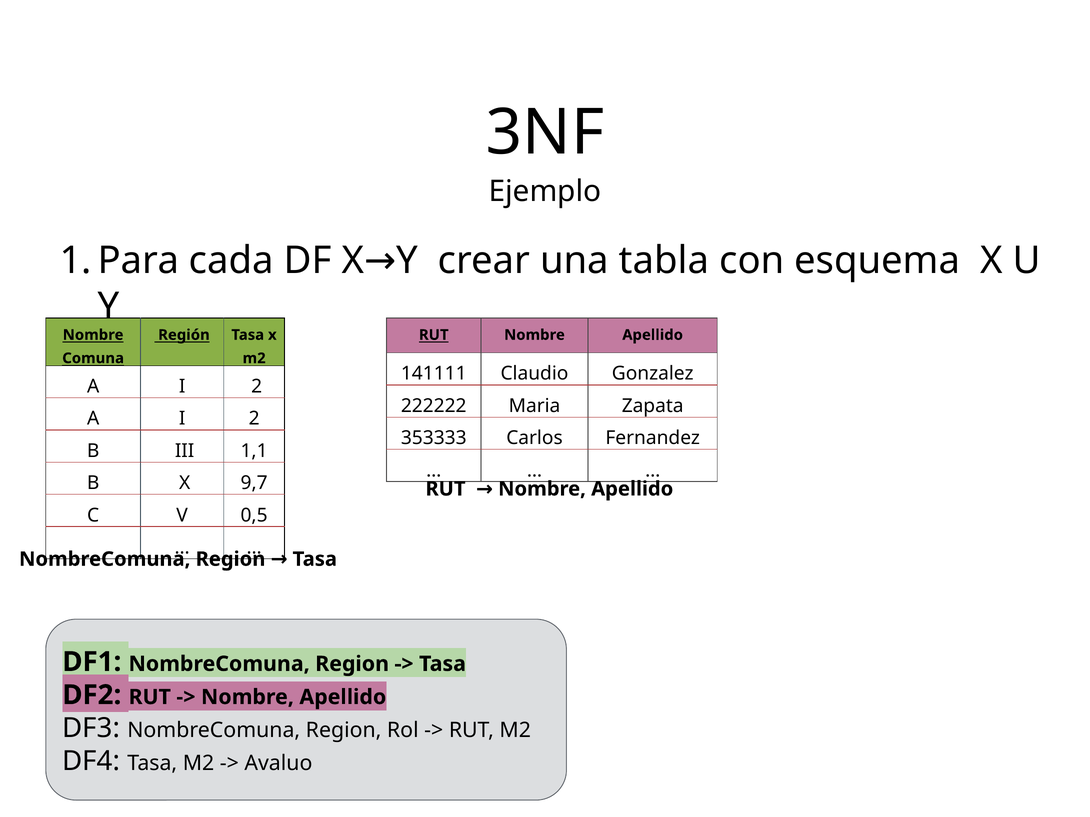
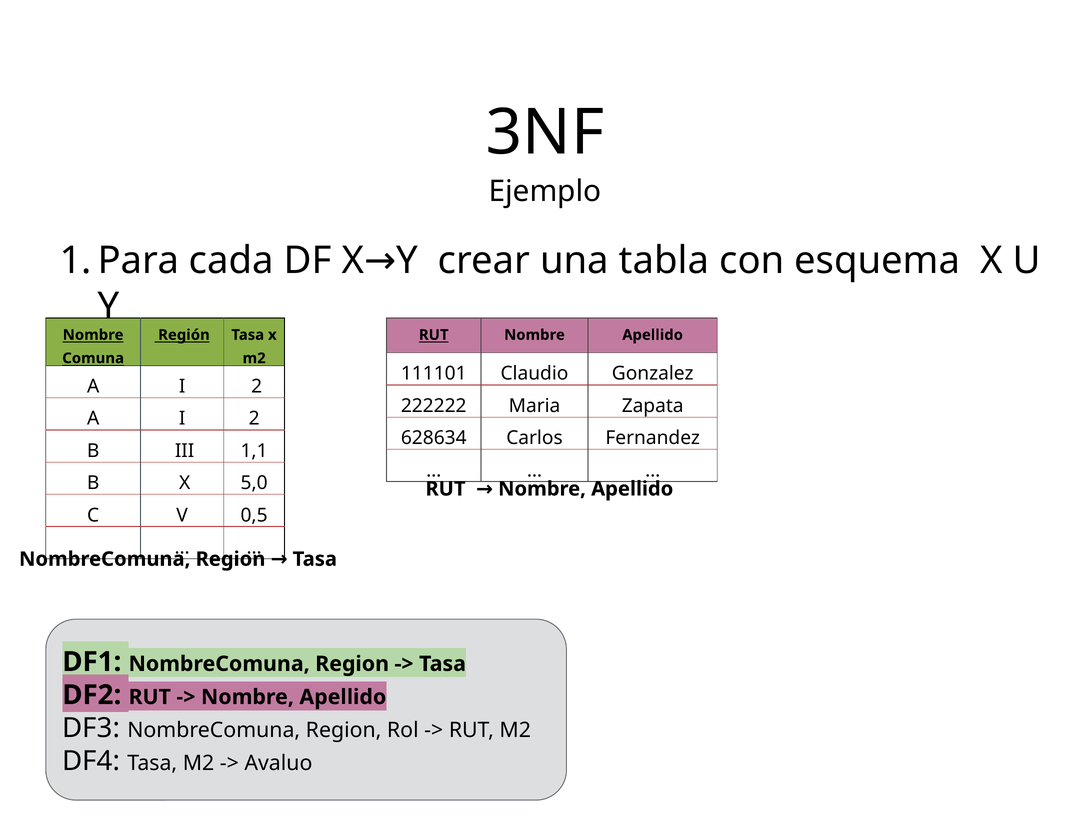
141111: 141111 -> 111101
353333: 353333 -> 628634
9,7: 9,7 -> 5,0
